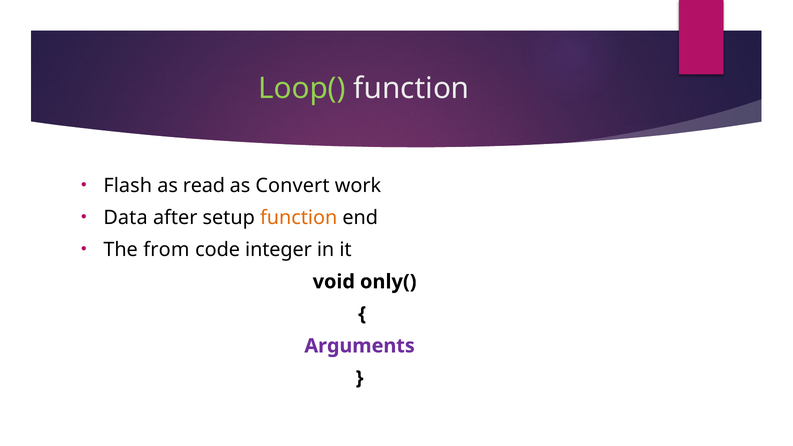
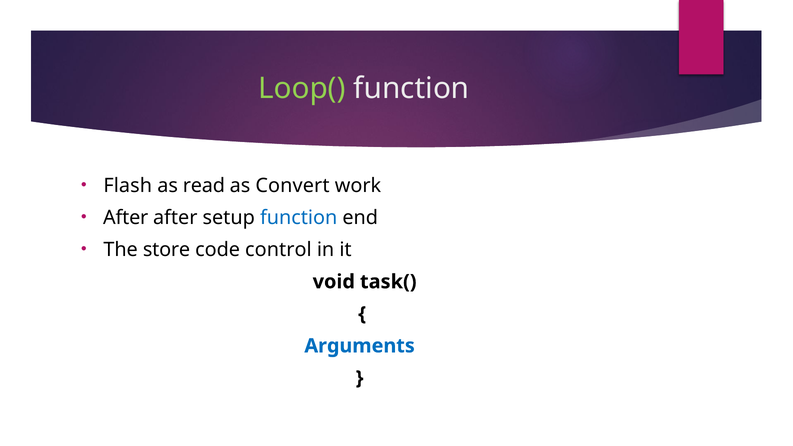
Data at (126, 218): Data -> After
function at (299, 218) colour: orange -> blue
from: from -> store
integer: integer -> control
only(: only( -> task(
Arguments colour: purple -> blue
